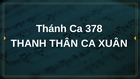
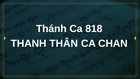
378: 378 -> 818
XUÂN: XUÂN -> CHAN
